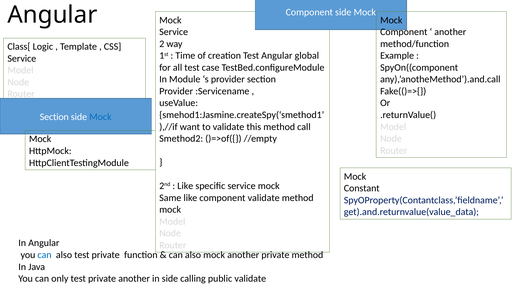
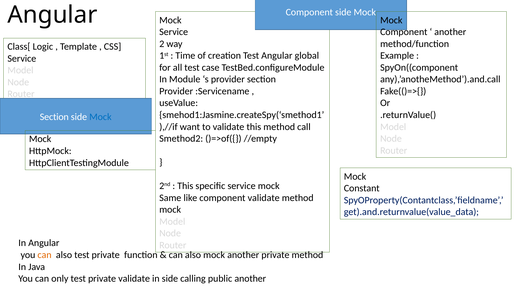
Like at (185, 186): Like -> This
can at (45, 255) colour: blue -> orange
private another: another -> validate
public validate: validate -> another
